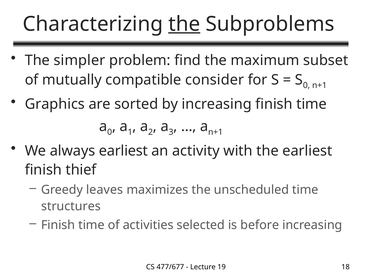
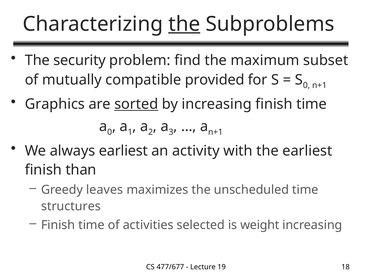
simpler: simpler -> security
consider: consider -> provided
sorted underline: none -> present
thief: thief -> than
before: before -> weight
